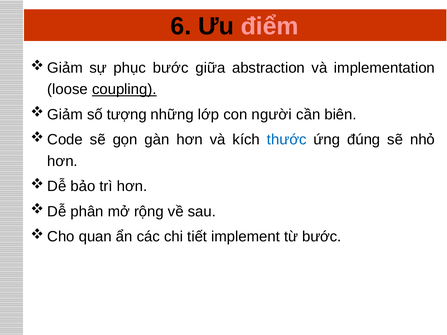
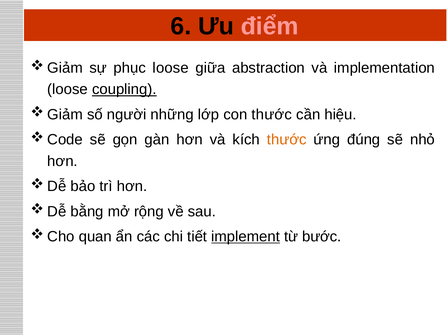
phục bước: bước -> loose
tượng: tượng -> người
con người: người -> thước
biên: biên -> hiệu
thước at (287, 140) colour: blue -> orange
phân: phân -> bằng
implement underline: none -> present
